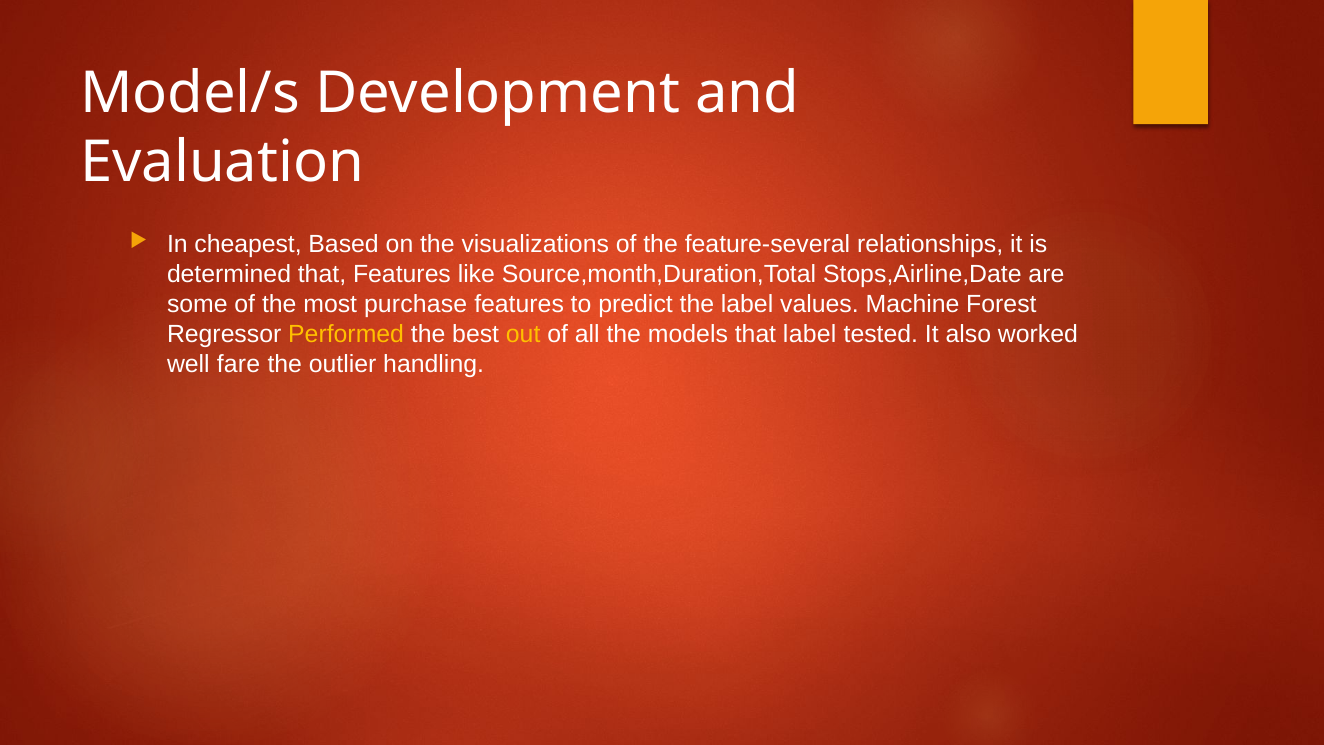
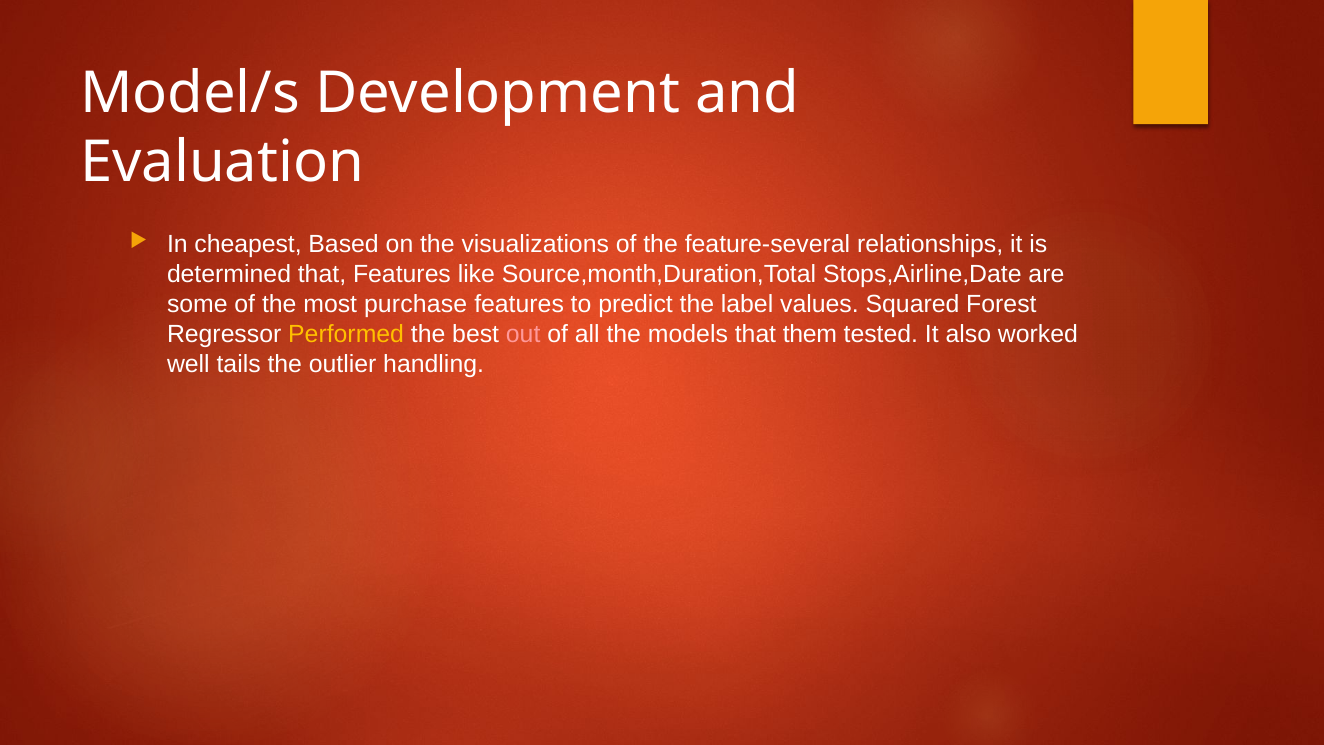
Machine: Machine -> Squared
out colour: yellow -> pink
that label: label -> them
fare: fare -> tails
